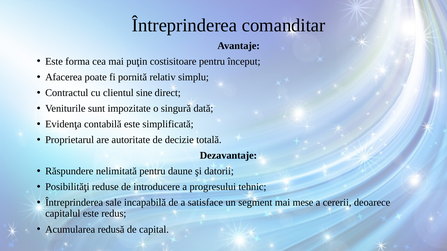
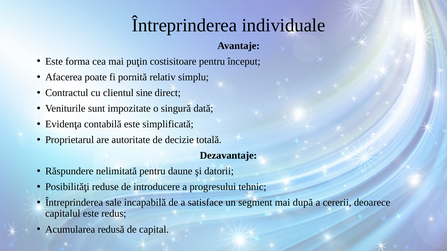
comanditar: comanditar -> individuale
mese: mese -> după
